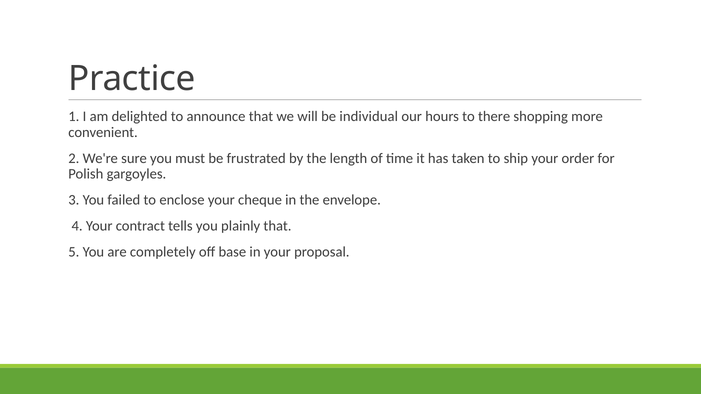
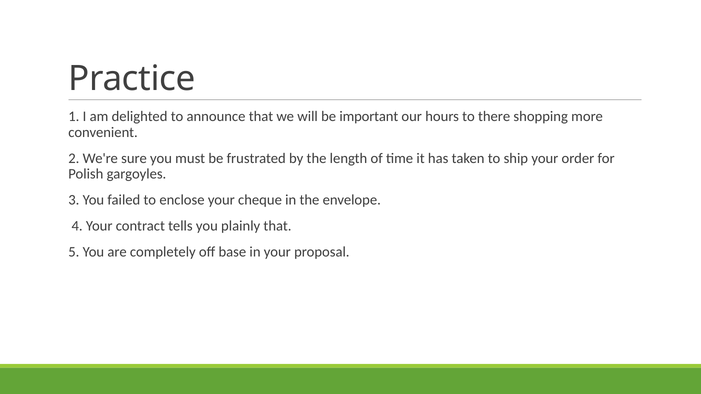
individual: individual -> important
